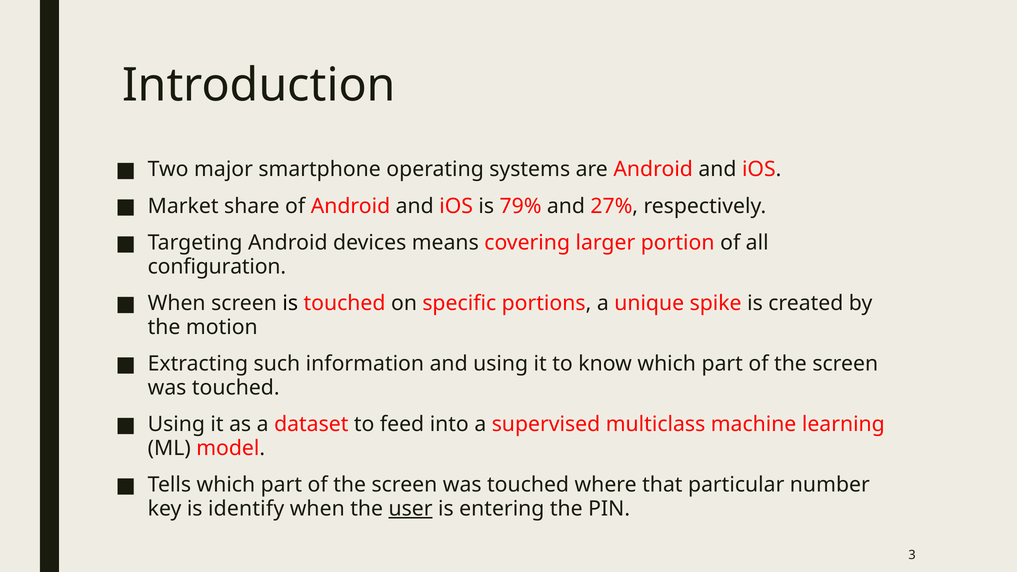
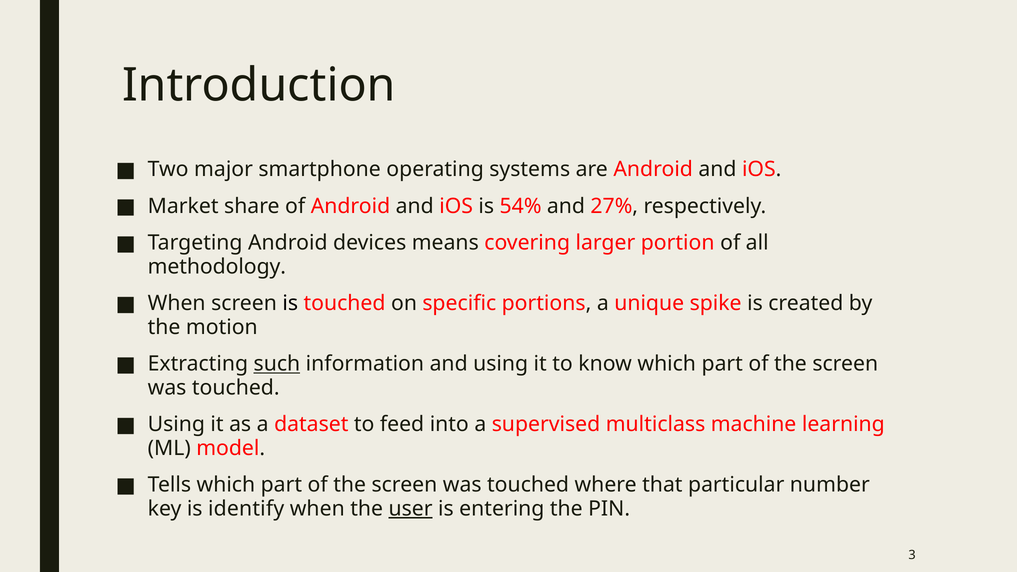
79%: 79% -> 54%
configuration: configuration -> methodology
such underline: none -> present
